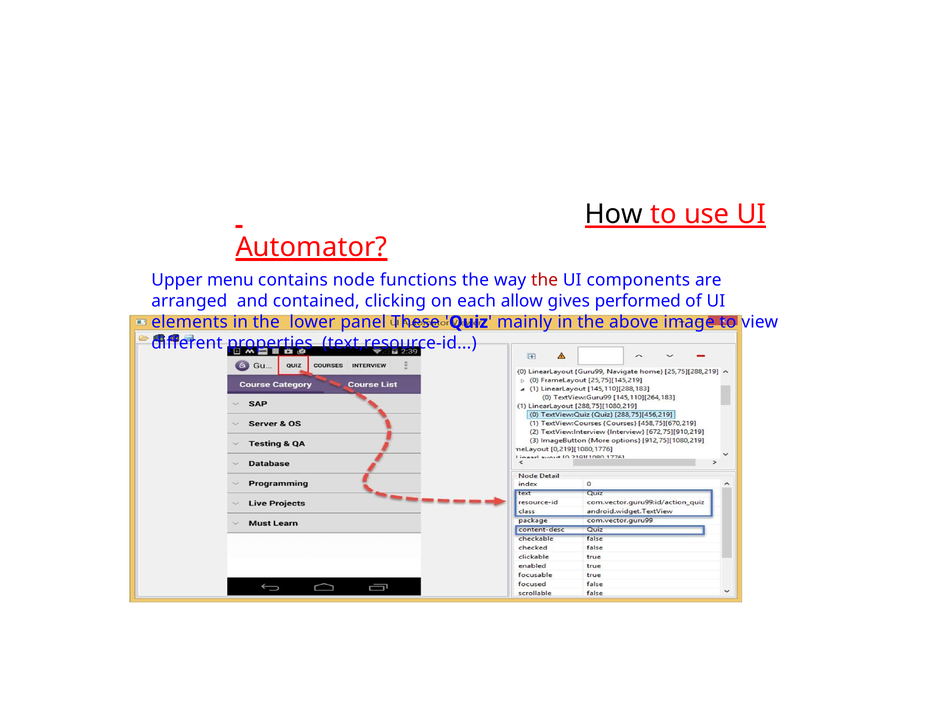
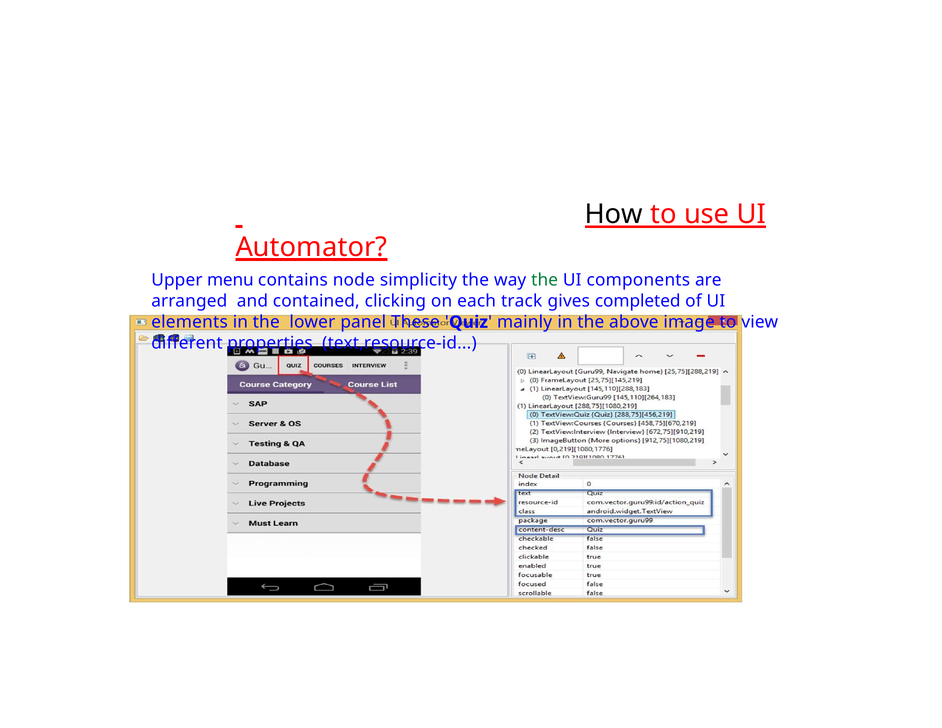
functions: functions -> simplicity
the at (545, 280) colour: red -> green
allow: allow -> track
performed: performed -> completed
